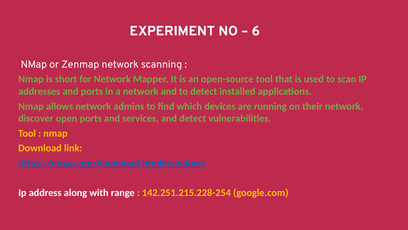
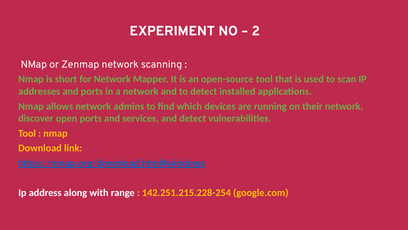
6: 6 -> 2
